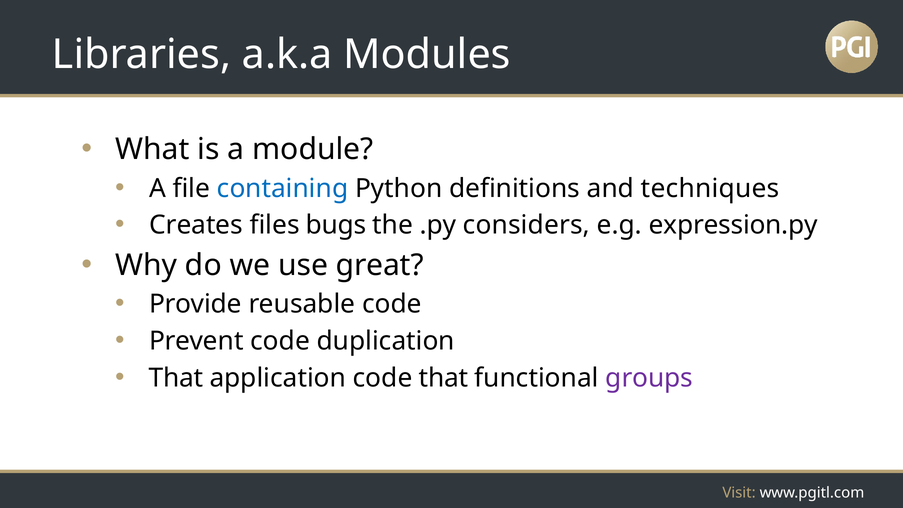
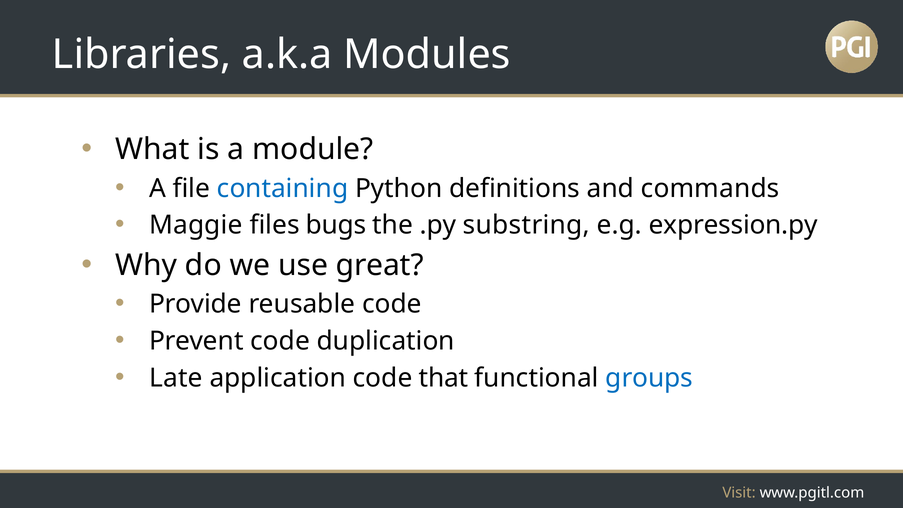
techniques: techniques -> commands
Creates: Creates -> Maggie
considers: considers -> substring
That at (176, 378): That -> Late
groups colour: purple -> blue
